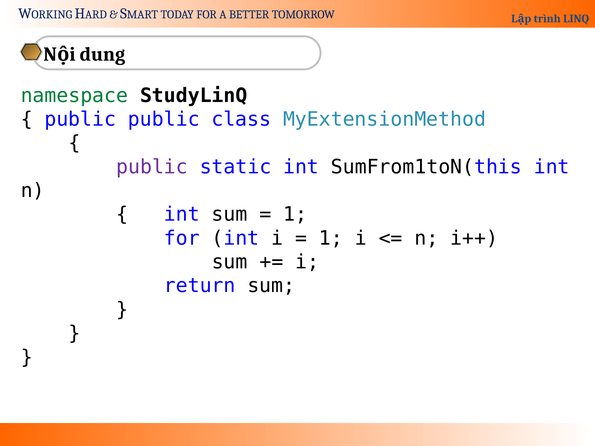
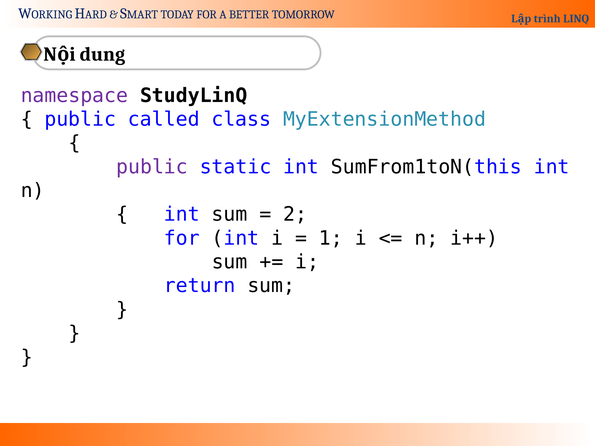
namespace colour: green -> purple
public public: public -> called
1 at (295, 215): 1 -> 2
